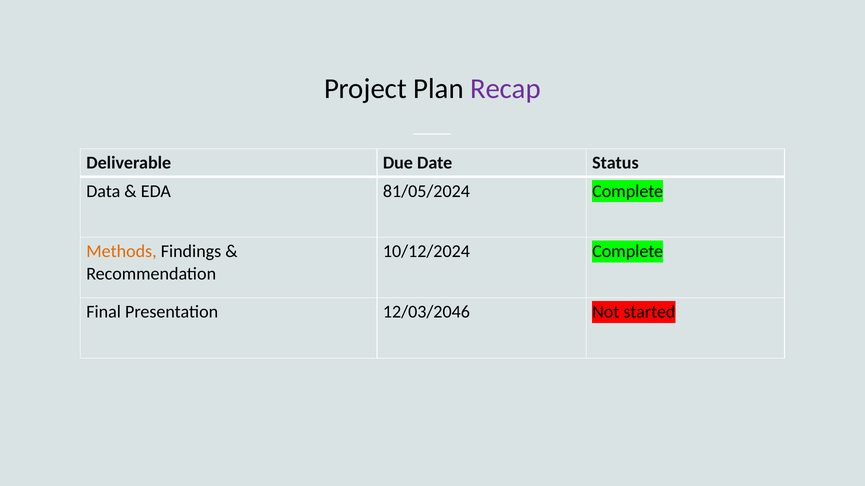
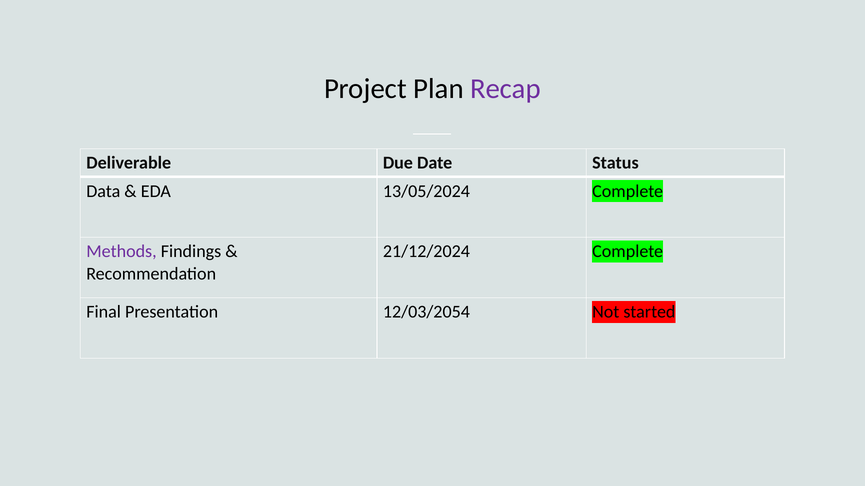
81/05/2024: 81/05/2024 -> 13/05/2024
Methods colour: orange -> purple
10/12/2024: 10/12/2024 -> 21/12/2024
12/03/2046: 12/03/2046 -> 12/03/2054
